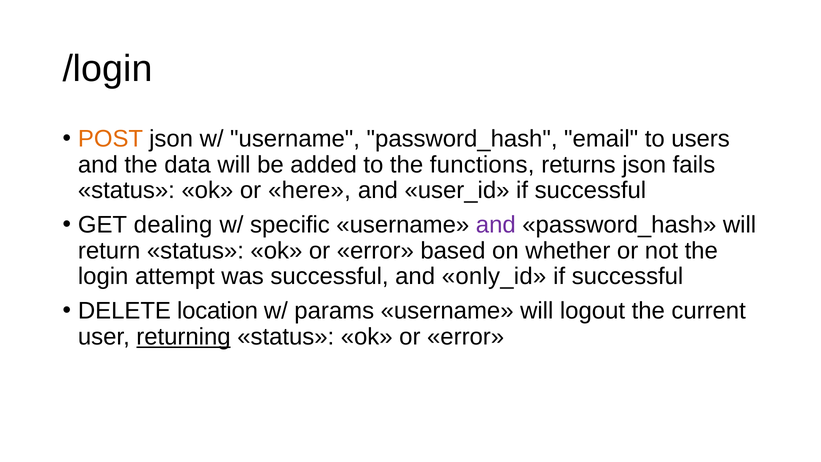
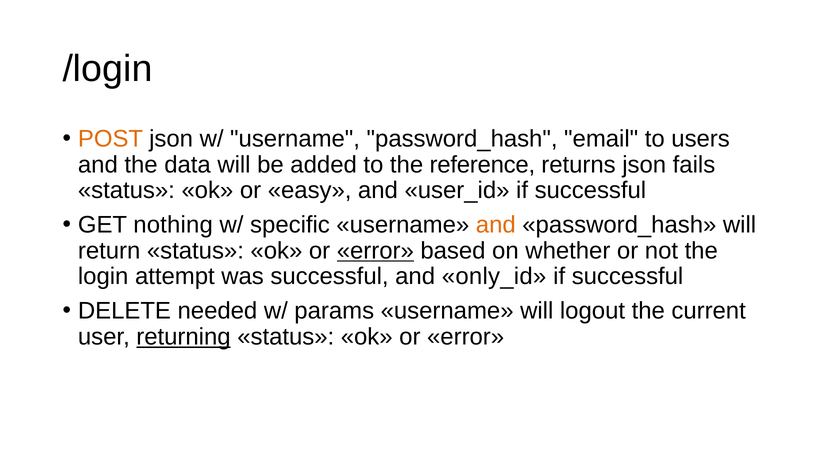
functions: functions -> reference
here: here -> easy
dealing: dealing -> nothing
and at (496, 225) colour: purple -> orange
error at (375, 251) underline: none -> present
location: location -> needed
